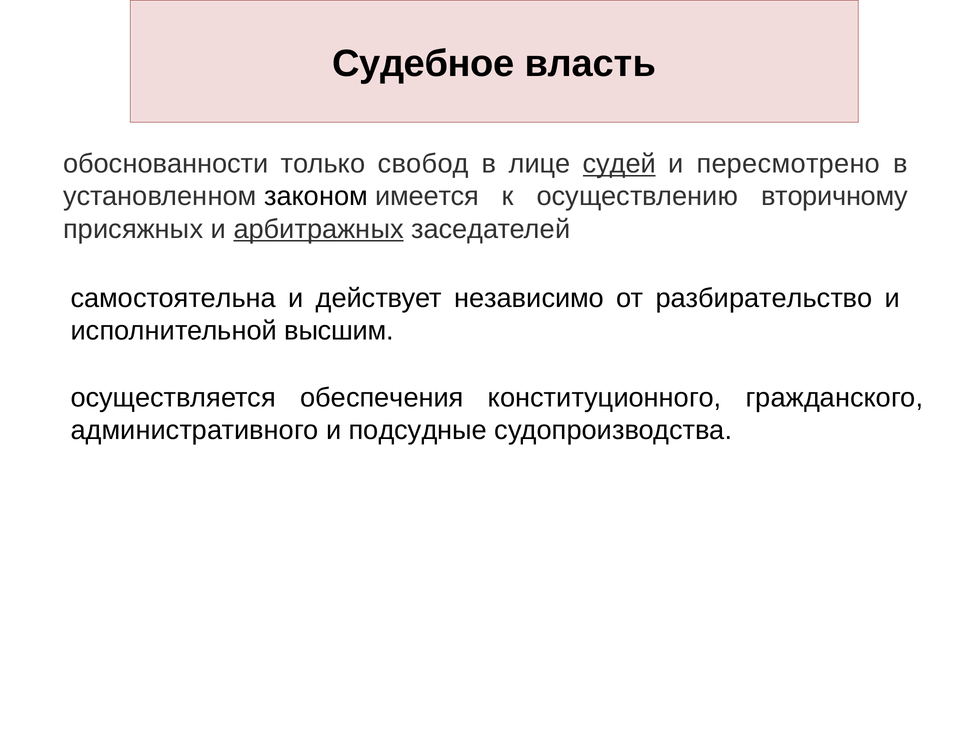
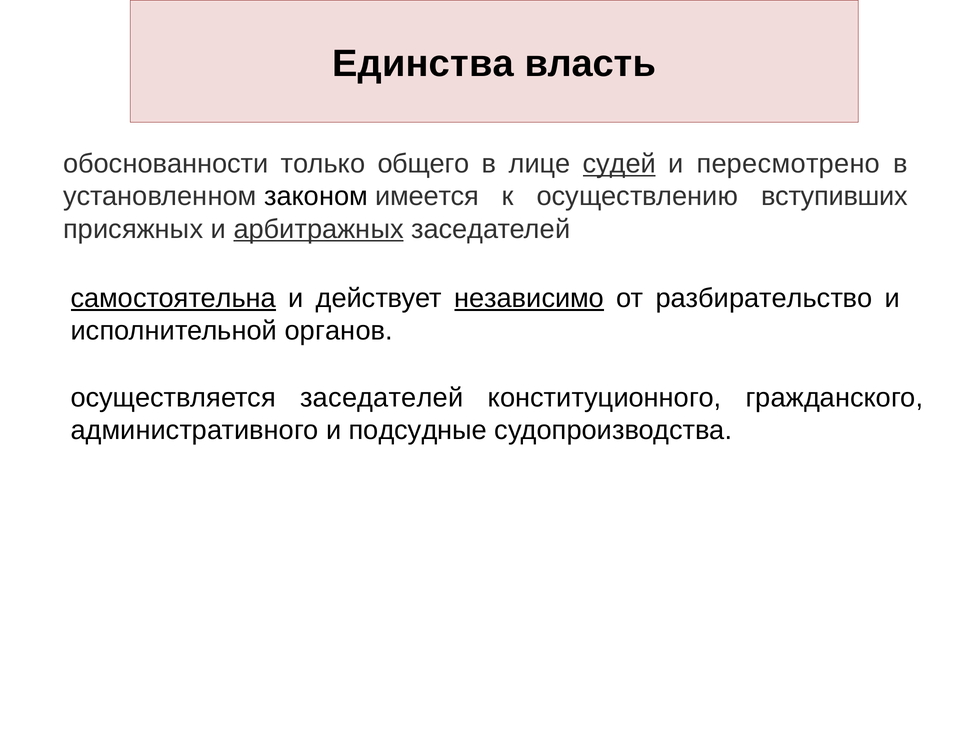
Судебное: Судебное -> Единства
свобод: свобод -> общего
вторичному: вторичному -> вступивших
самостоятельна underline: none -> present
независимо underline: none -> present
высшим: высшим -> органов
осуществляется обеспечения: обеспечения -> заседателей
